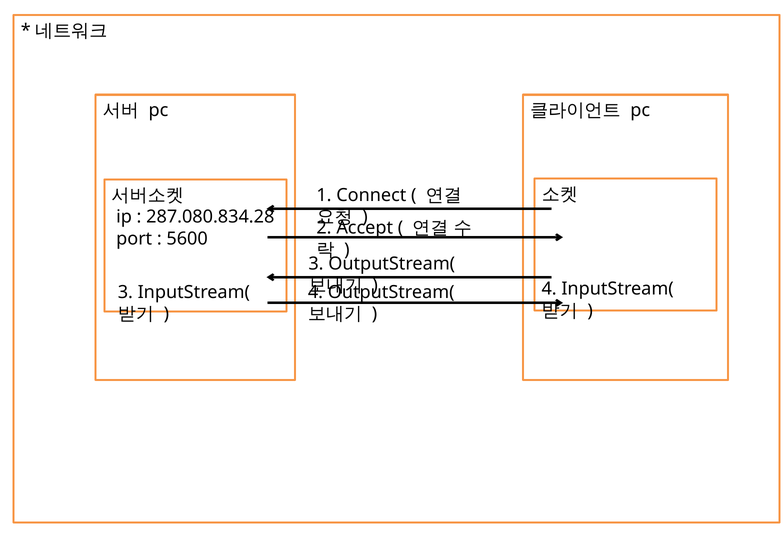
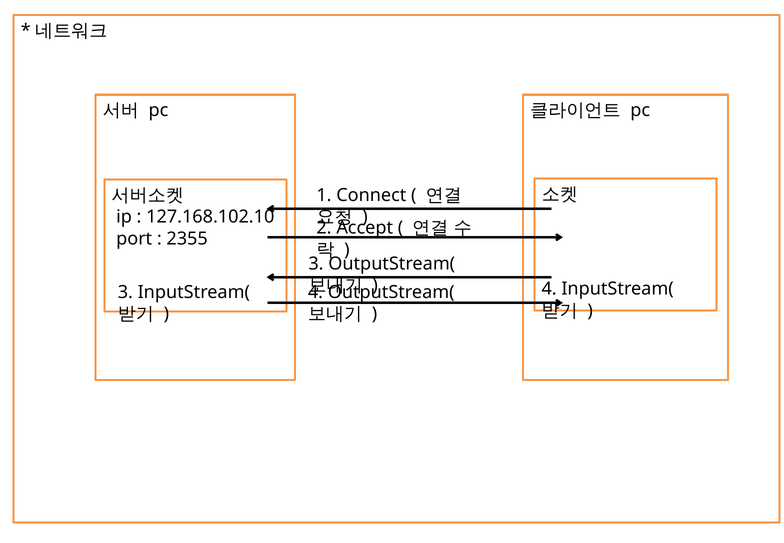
287.080.834.28: 287.080.834.28 -> 127.168.102.10
5600: 5600 -> 2355
